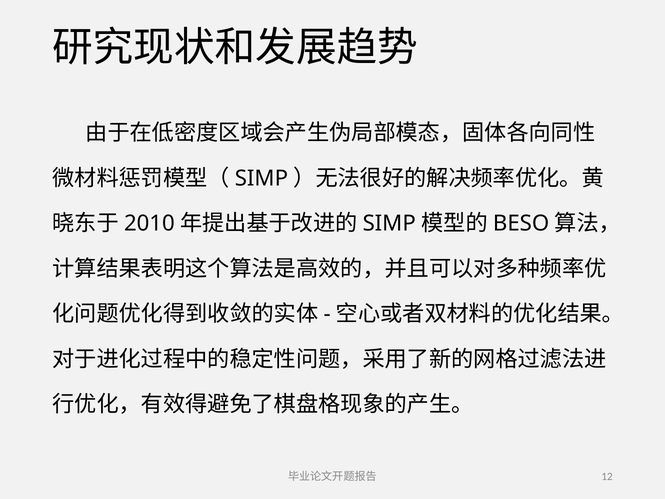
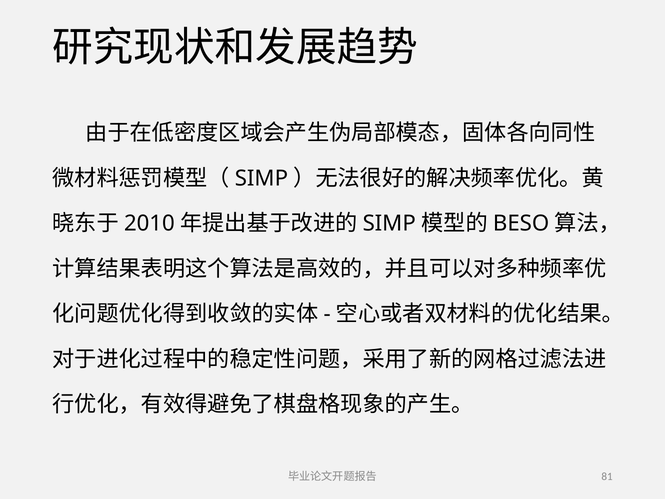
12: 12 -> 81
